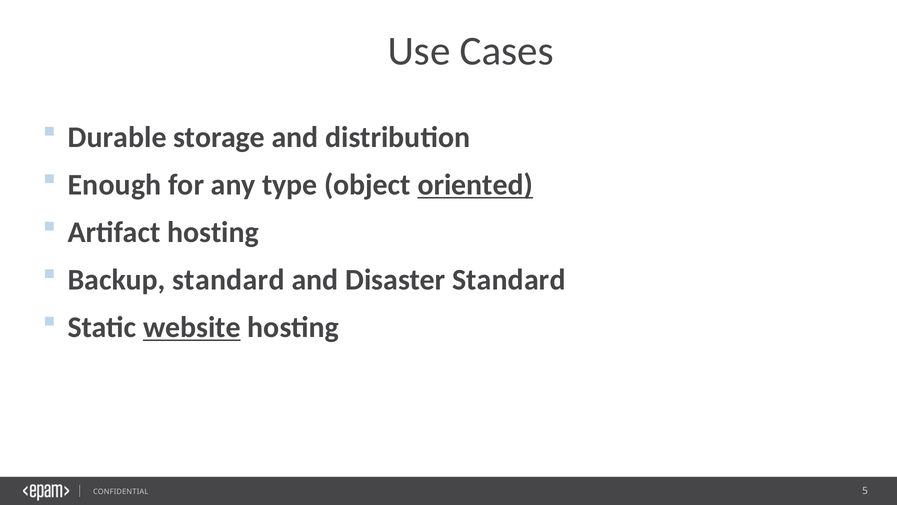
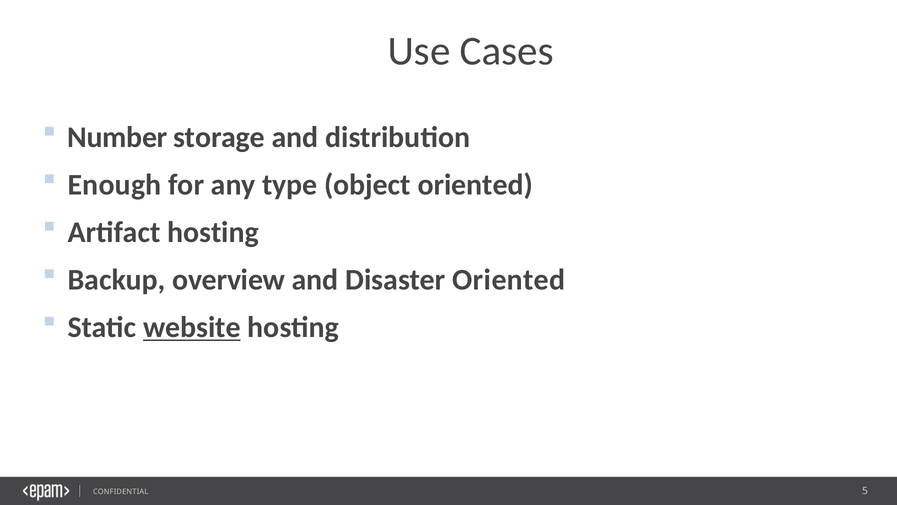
Durable: Durable -> Number
oriented at (475, 185) underline: present -> none
Backup standard: standard -> overview
Disaster Standard: Standard -> Oriented
